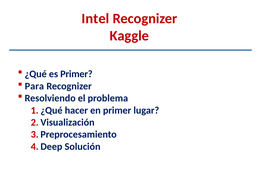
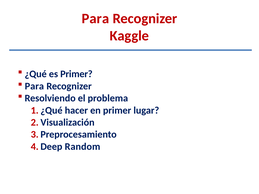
Intel at (95, 19): Intel -> Para
Solución: Solución -> Random
